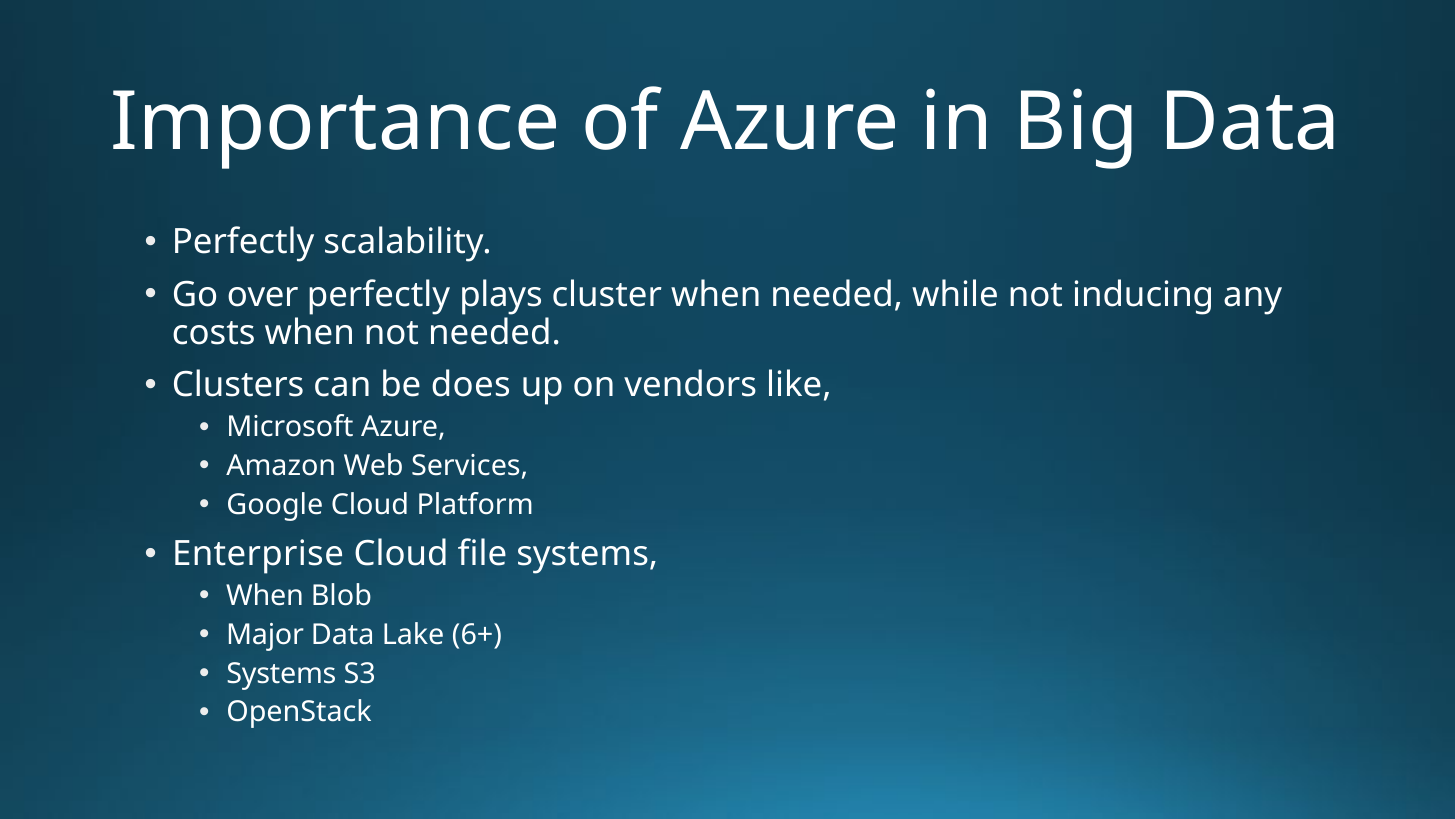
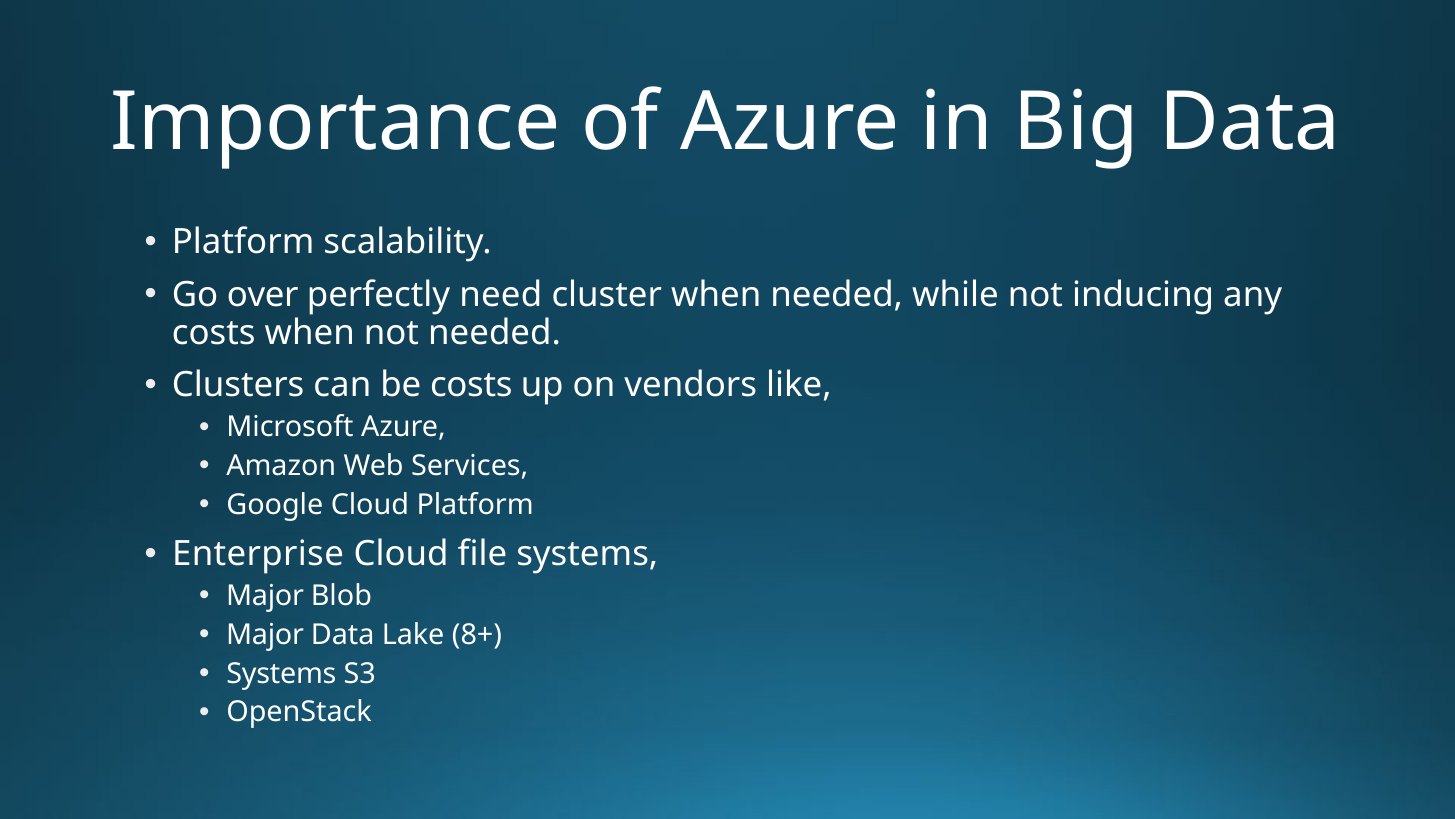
Perfectly at (243, 242): Perfectly -> Platform
plays: plays -> need
be does: does -> costs
When at (265, 596): When -> Major
6+: 6+ -> 8+
